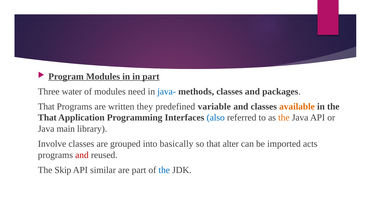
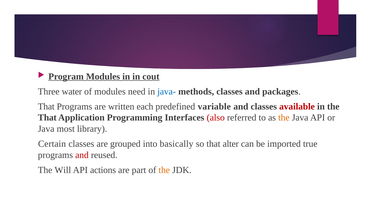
in part: part -> cout
they: they -> each
available colour: orange -> red
also colour: blue -> red
main: main -> most
Involve: Involve -> Certain
acts: acts -> true
Skip: Skip -> Will
similar: similar -> actions
the at (164, 170) colour: blue -> orange
